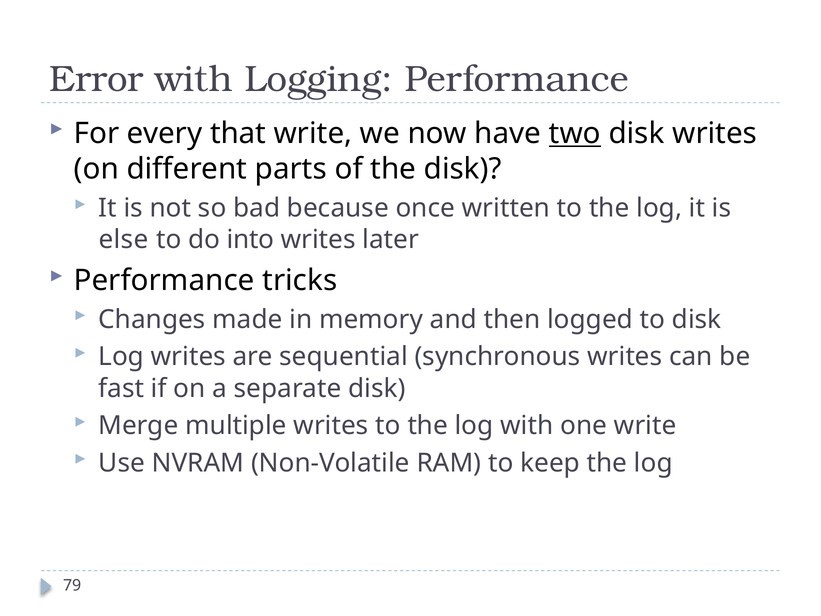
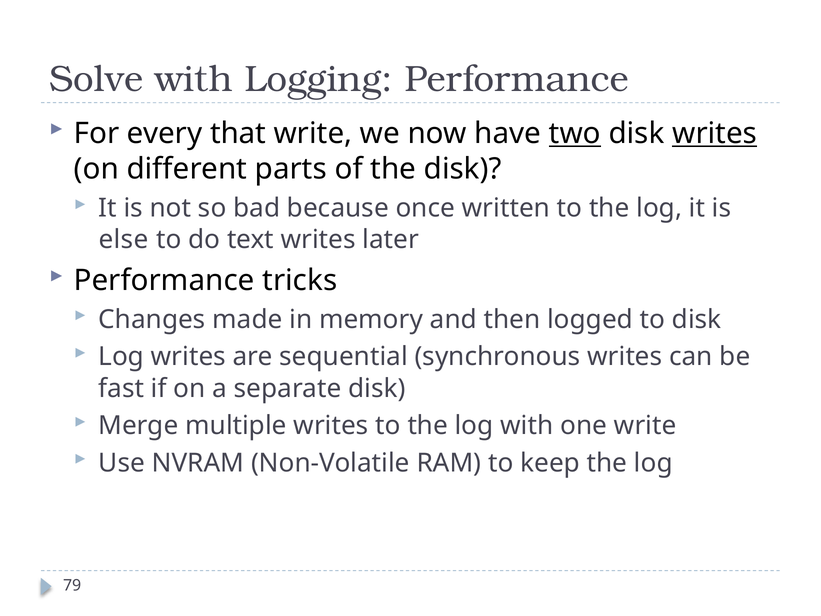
Error: Error -> Solve
writes at (715, 133) underline: none -> present
into: into -> text
